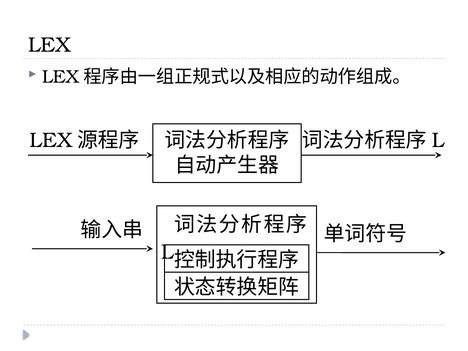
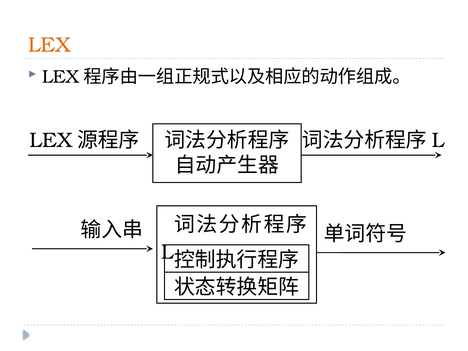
LEX colour: black -> orange
